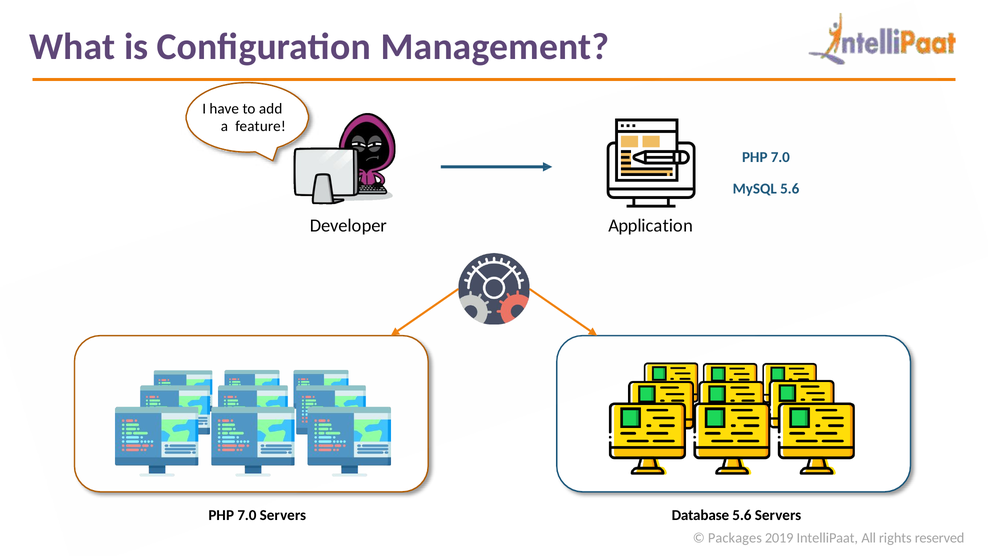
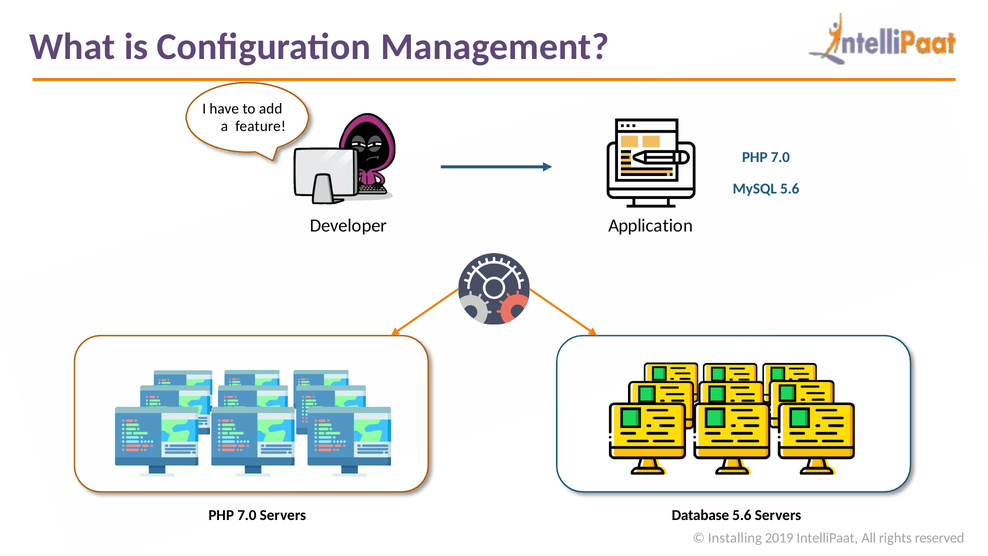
Packages: Packages -> Installing
